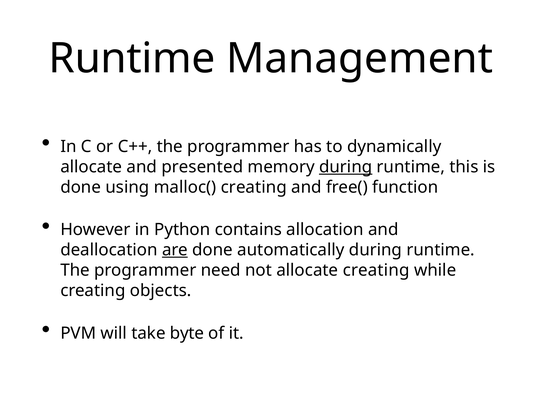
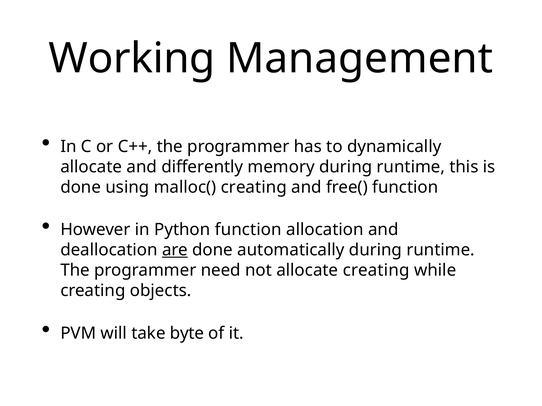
Runtime at (132, 59): Runtime -> Working
presented: presented -> differently
during at (346, 167) underline: present -> none
Python contains: contains -> function
